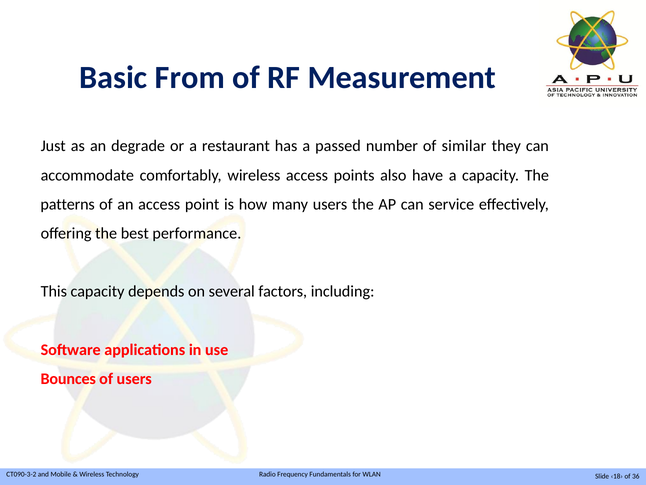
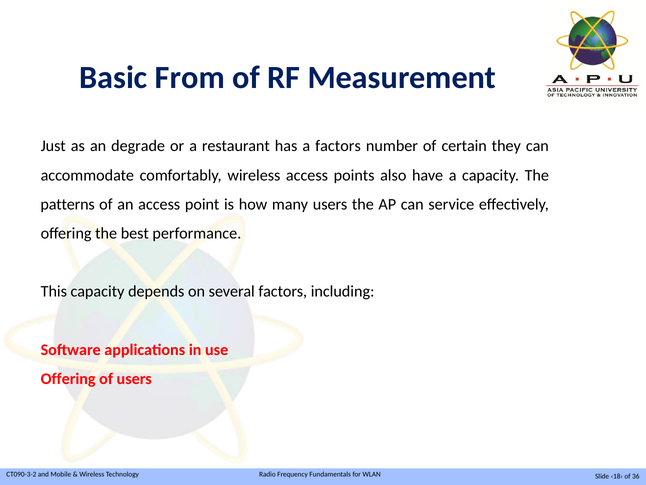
a passed: passed -> factors
similar: similar -> certain
Bounces at (68, 379): Bounces -> Offering
